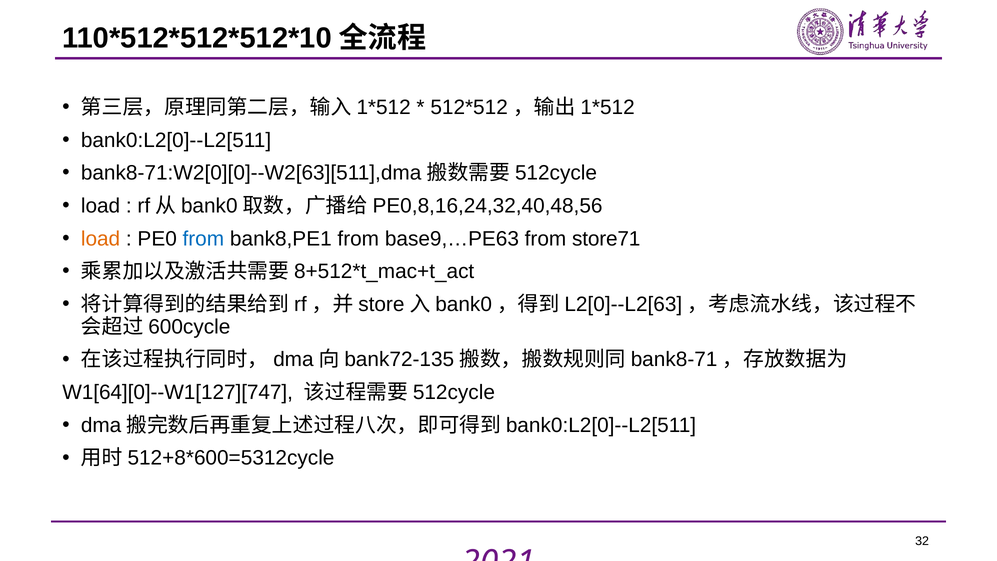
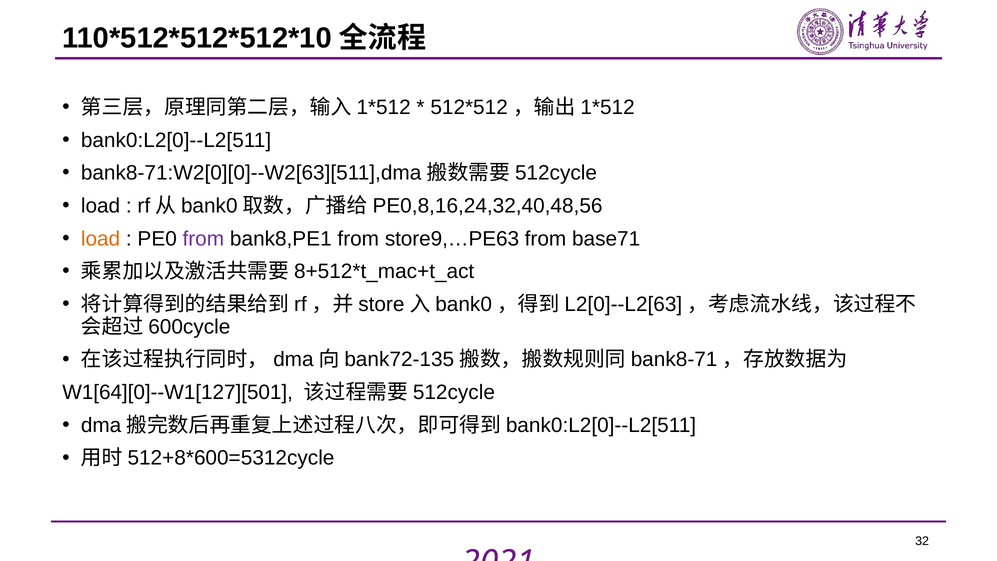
from at (203, 239) colour: blue -> purple
base9,…PE63: base9,…PE63 -> store9,…PE63
store71: store71 -> base71
W1[64][0]--W1[127][747: W1[64][0]--W1[127][747 -> W1[64][0]--W1[127][501
